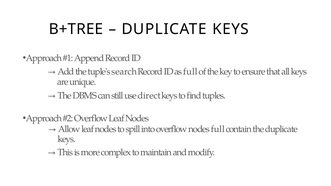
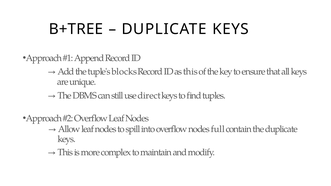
search: search -> blocks
as full: full -> this
